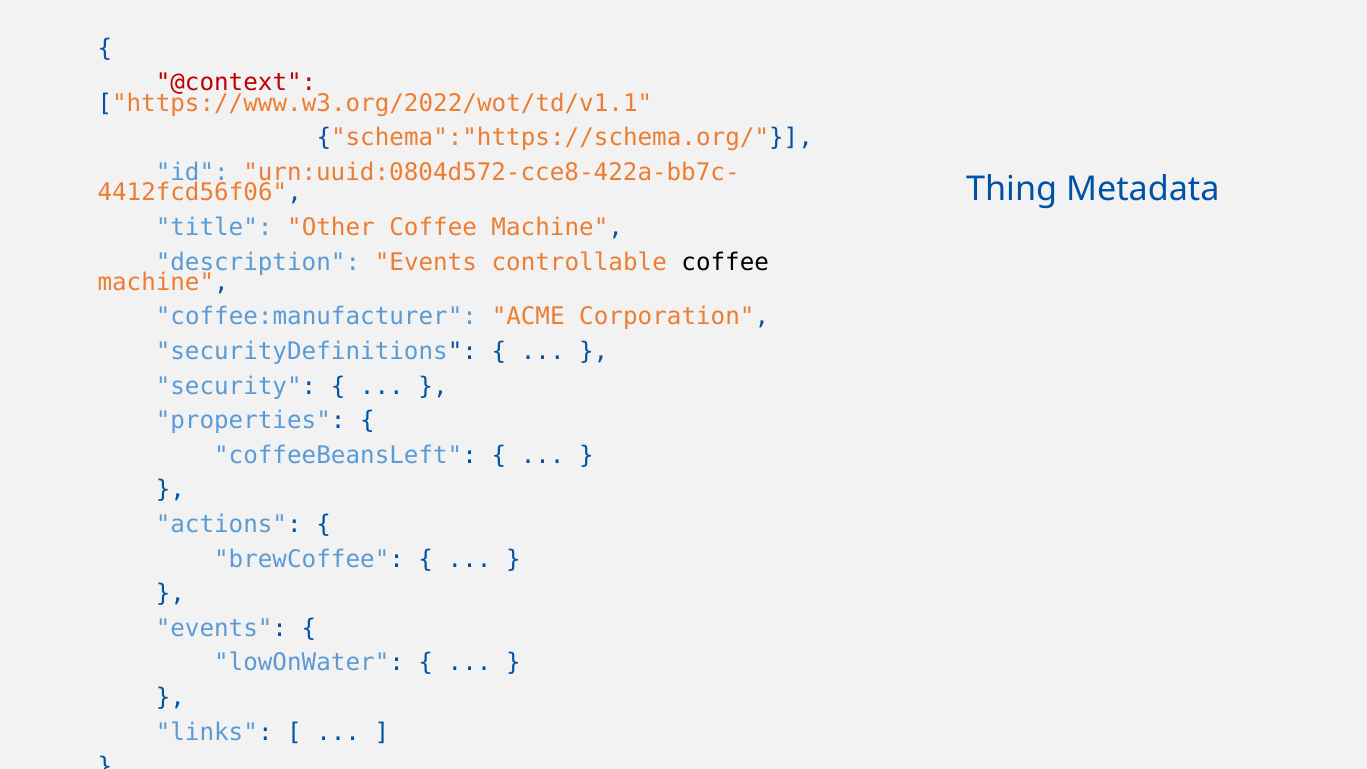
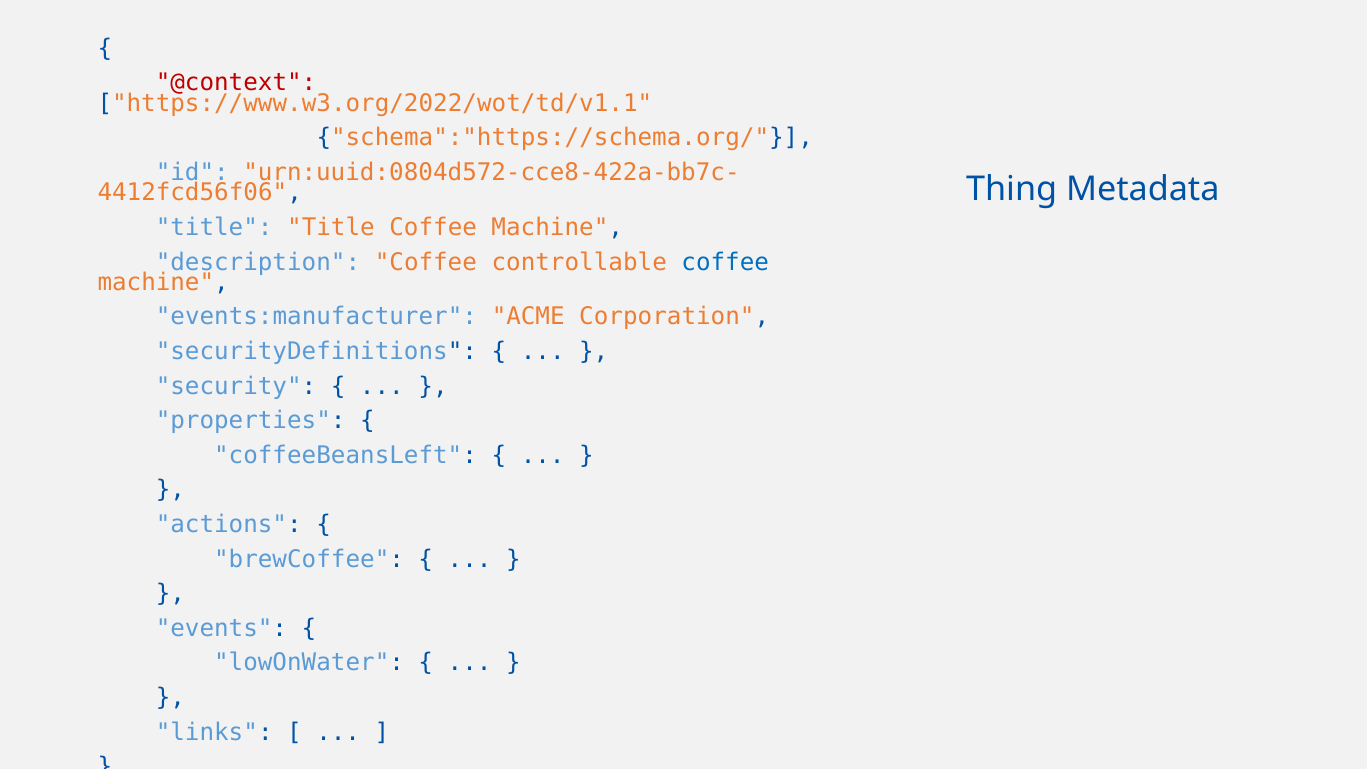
title Other: Other -> Title
description Events: Events -> Coffee
coffee at (725, 262) colour: black -> blue
coffee:manufacturer: coffee:manufacturer -> events:manufacturer
